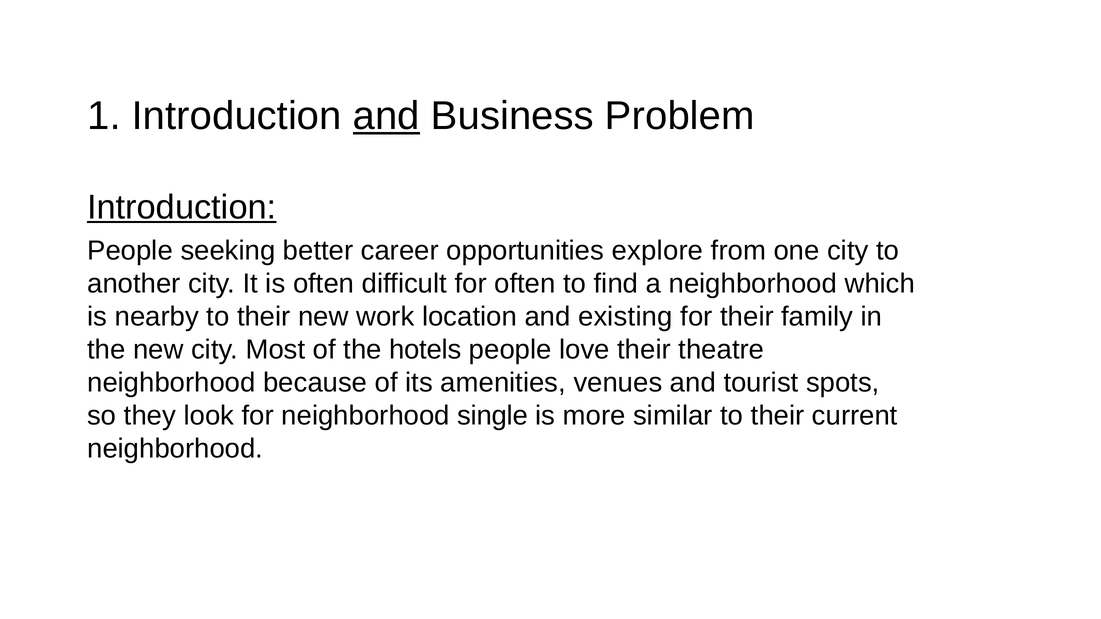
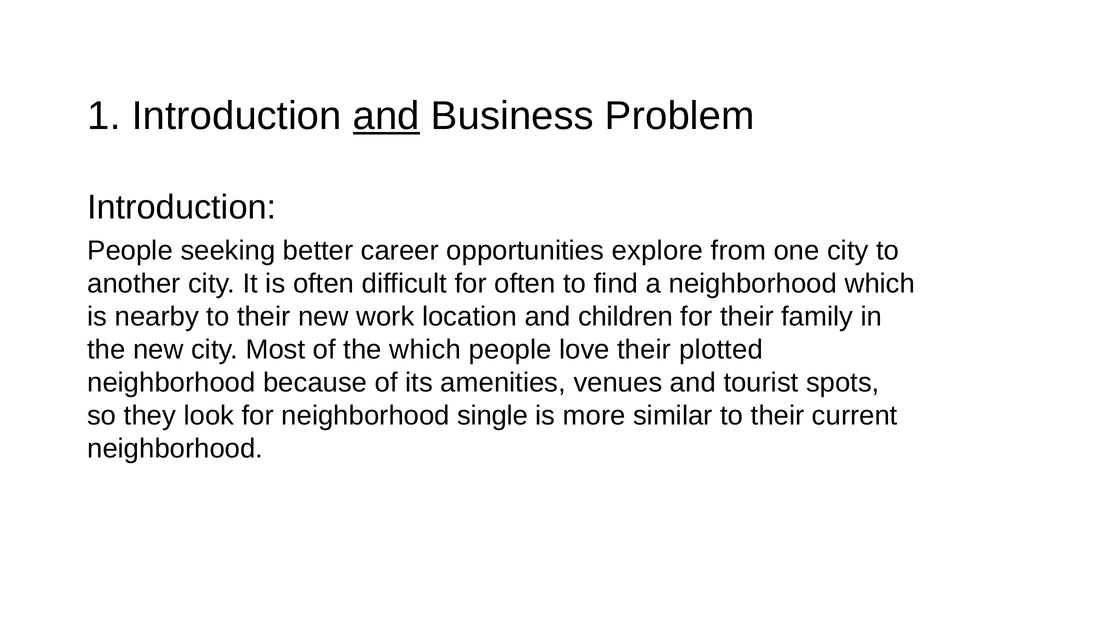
Introduction at (182, 207) underline: present -> none
existing: existing -> children
the hotels: hotels -> which
theatre: theatre -> plotted
